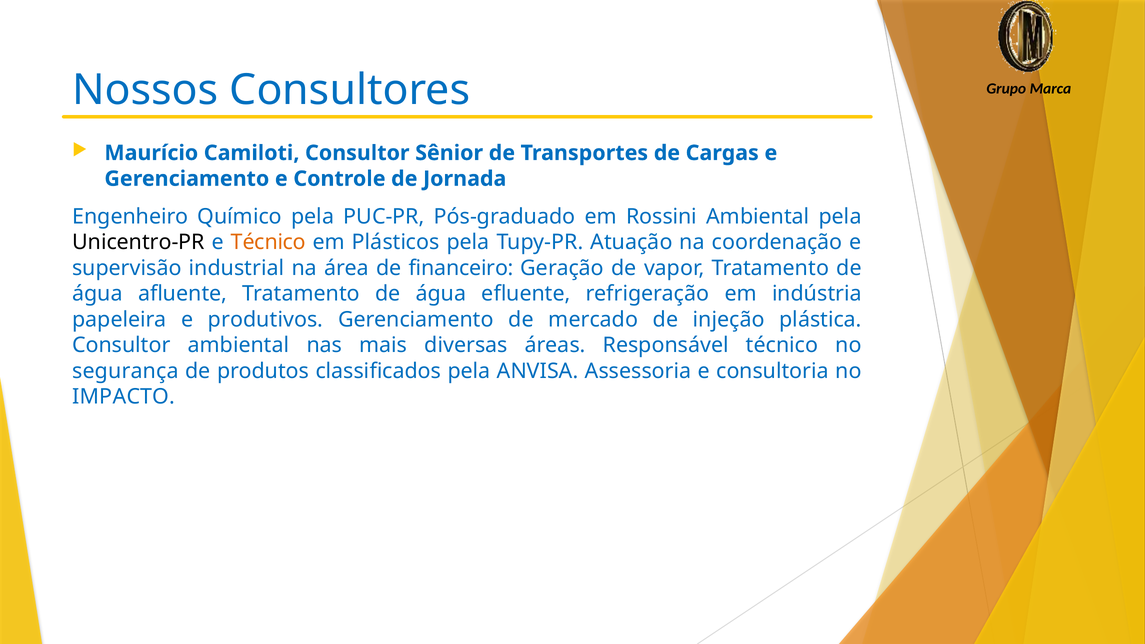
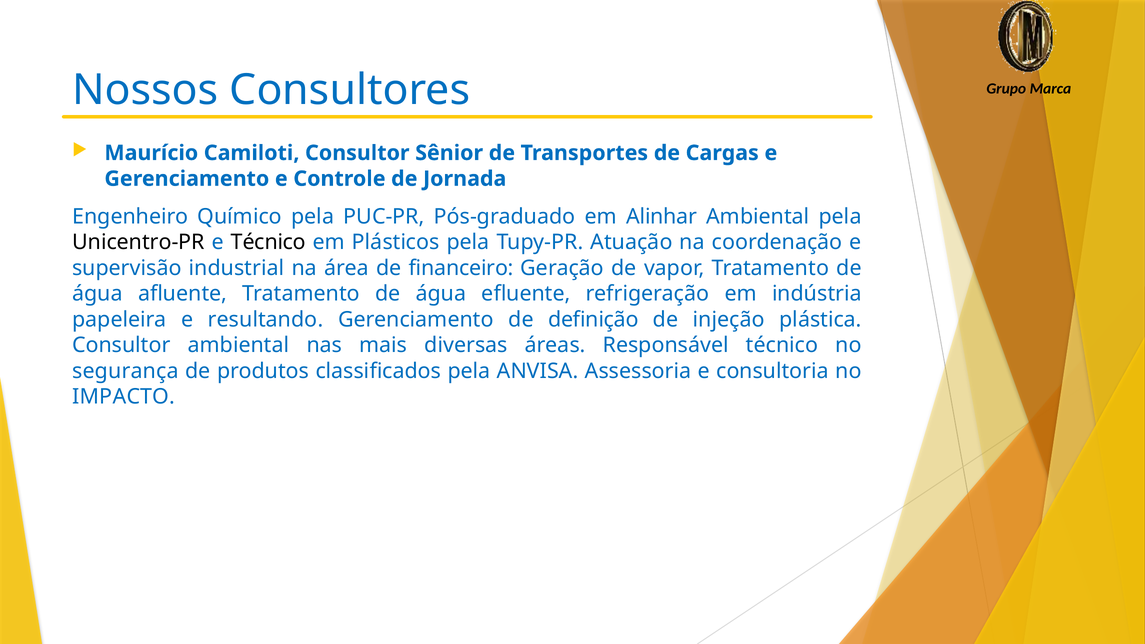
Rossini: Rossini -> Alinhar
Técnico at (268, 242) colour: orange -> black
produtivos: produtivos -> resultando
mercado: mercado -> definição
